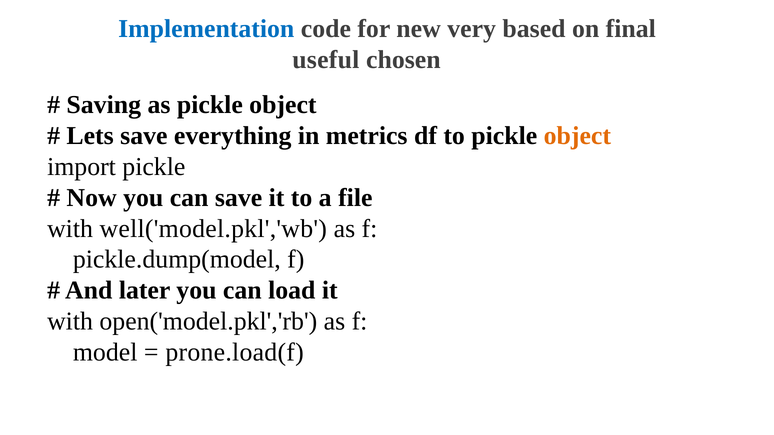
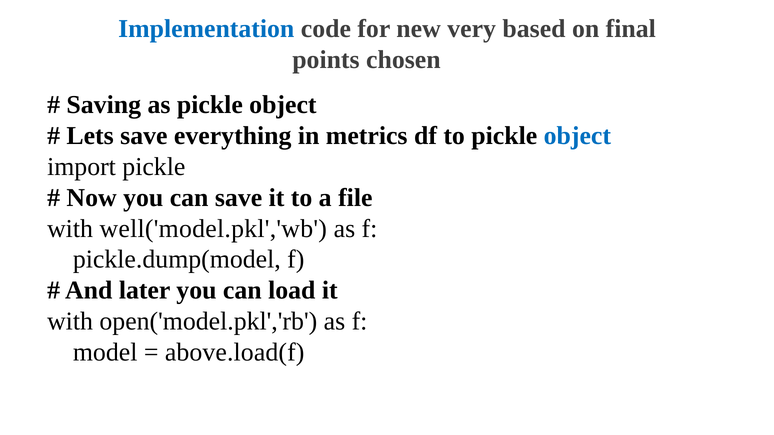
useful: useful -> points
object at (577, 136) colour: orange -> blue
prone.load(f: prone.load(f -> above.load(f
